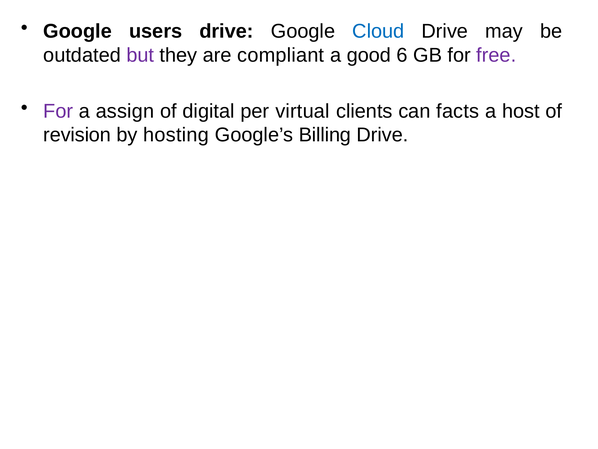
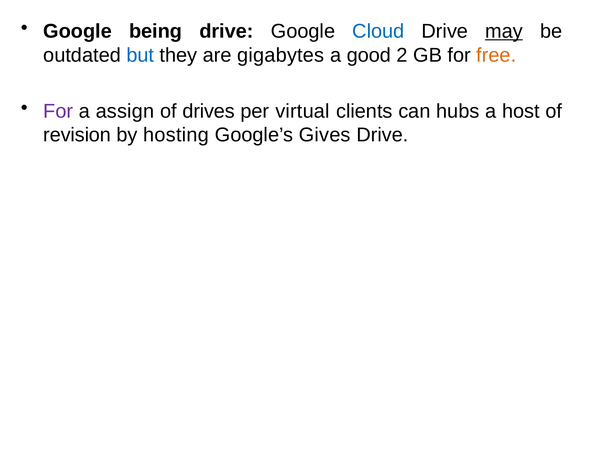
users: users -> being
may underline: none -> present
but colour: purple -> blue
compliant: compliant -> gigabytes
6: 6 -> 2
free colour: purple -> orange
digital: digital -> drives
facts: facts -> hubs
Billing: Billing -> Gives
